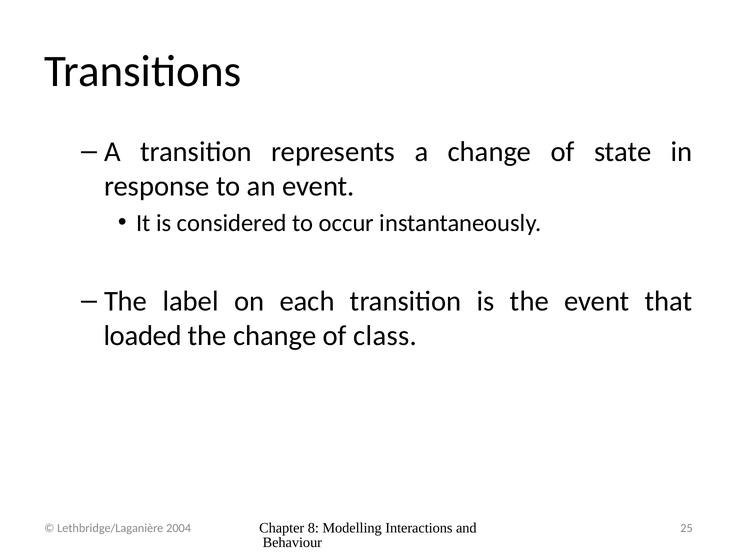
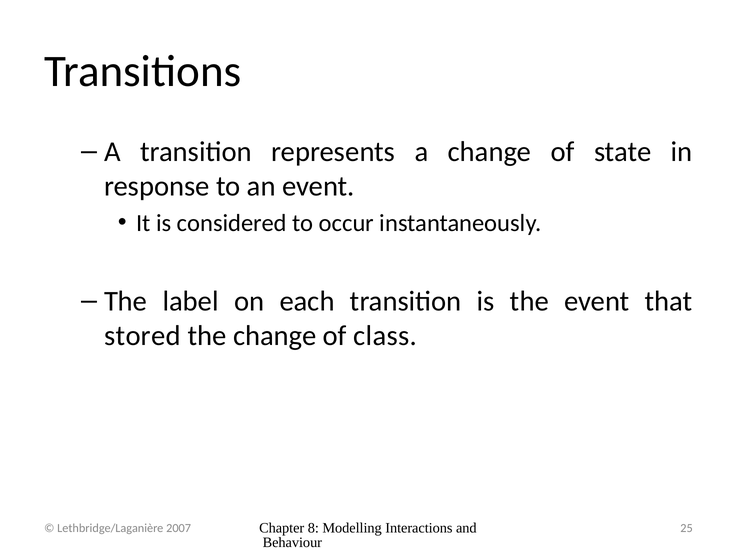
loaded: loaded -> stored
2004: 2004 -> 2007
